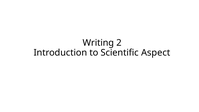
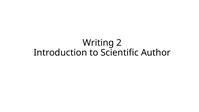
Aspect: Aspect -> Author
